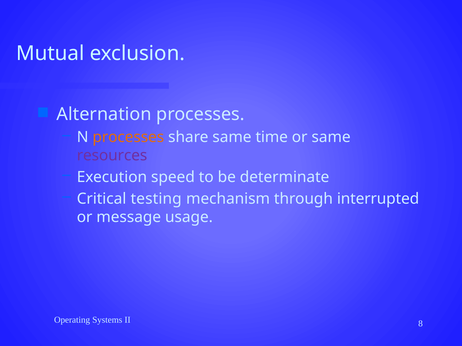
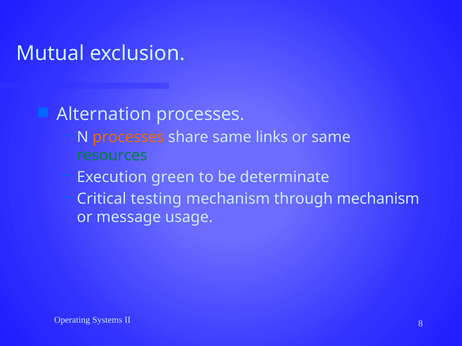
time: time -> links
resources colour: purple -> green
speed: speed -> green
through interrupted: interrupted -> mechanism
